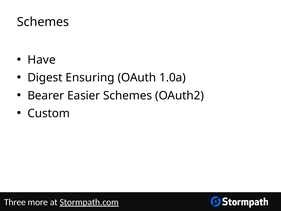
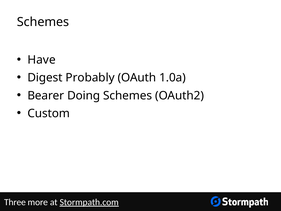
Ensuring: Ensuring -> Probably
Easier: Easier -> Doing
